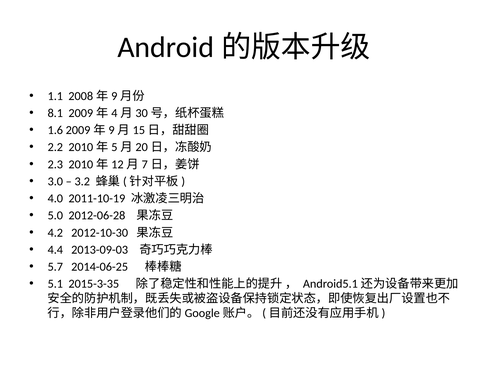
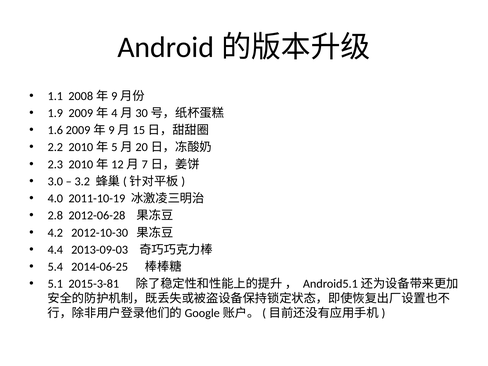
8.1: 8.1 -> 1.9
5.0: 5.0 -> 2.8
5.7: 5.7 -> 5.4
2015-3-35: 2015-3-35 -> 2015-3-81
